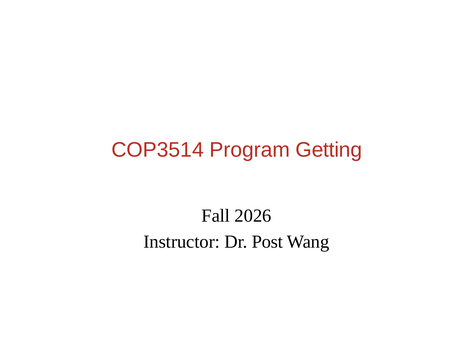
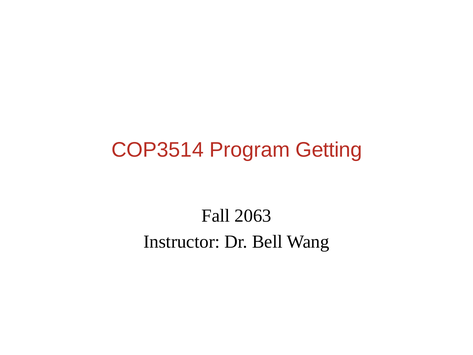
2026: 2026 -> 2063
Post: Post -> Bell
